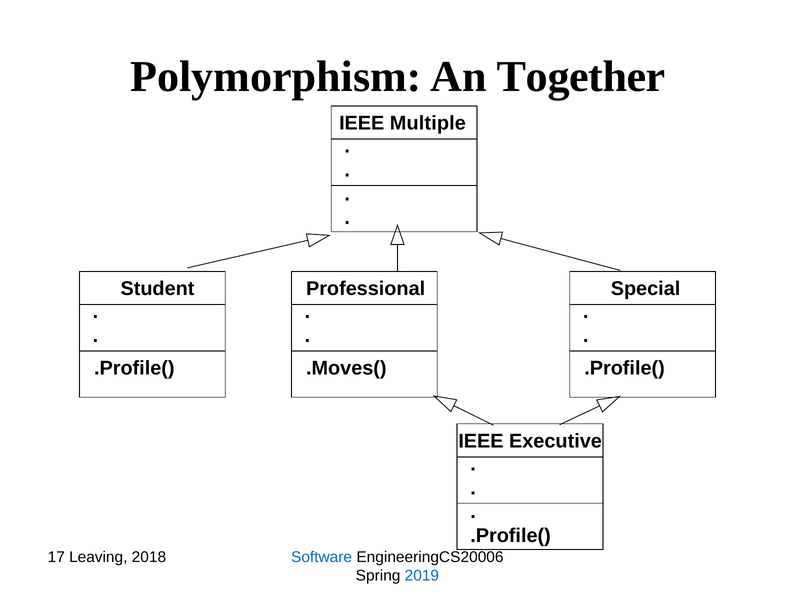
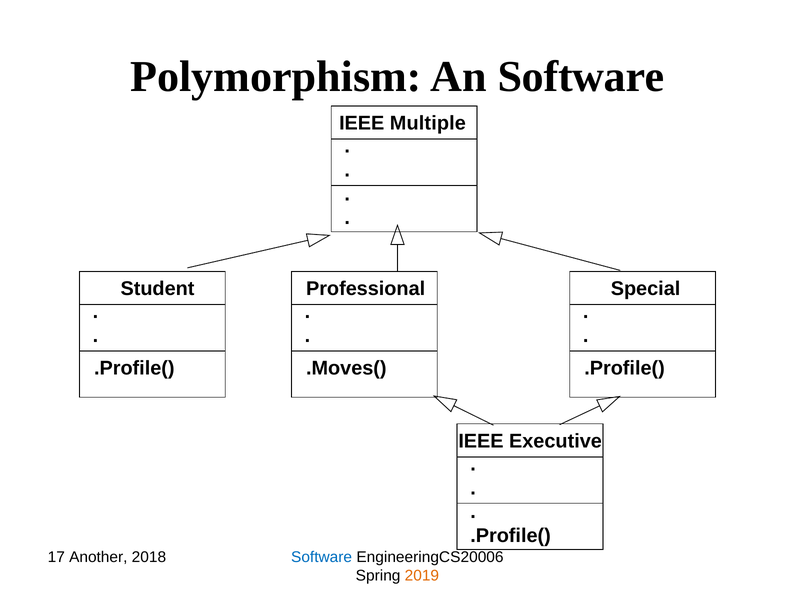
An Together: Together -> Software
Leaving: Leaving -> Another
2019 colour: blue -> orange
